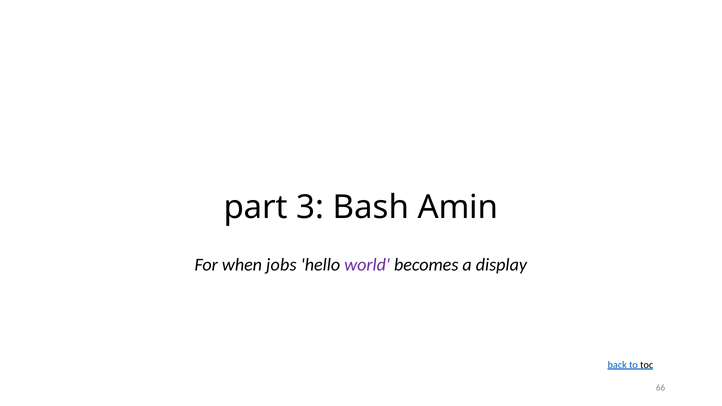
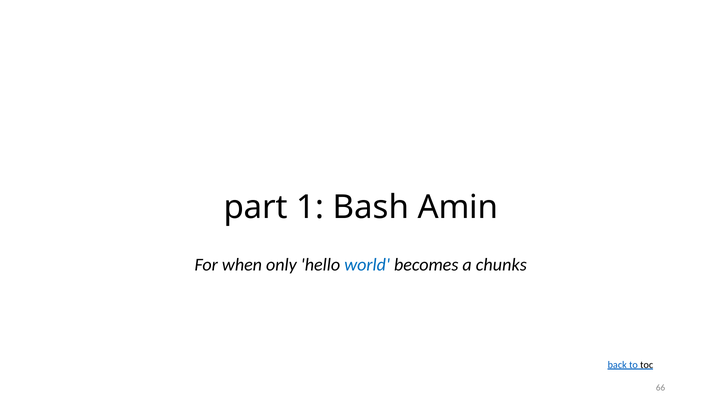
3: 3 -> 1
jobs: jobs -> only
world colour: purple -> blue
display: display -> chunks
